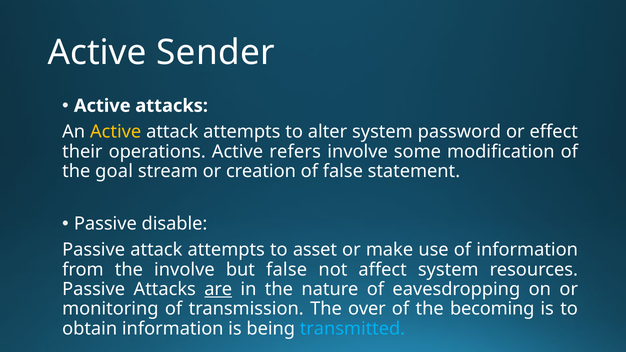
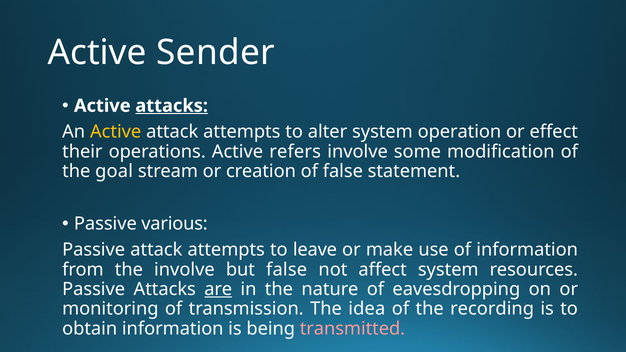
attacks at (172, 106) underline: none -> present
password: password -> operation
disable: disable -> various
asset: asset -> leave
over: over -> idea
becoming: becoming -> recording
transmitted colour: light blue -> pink
